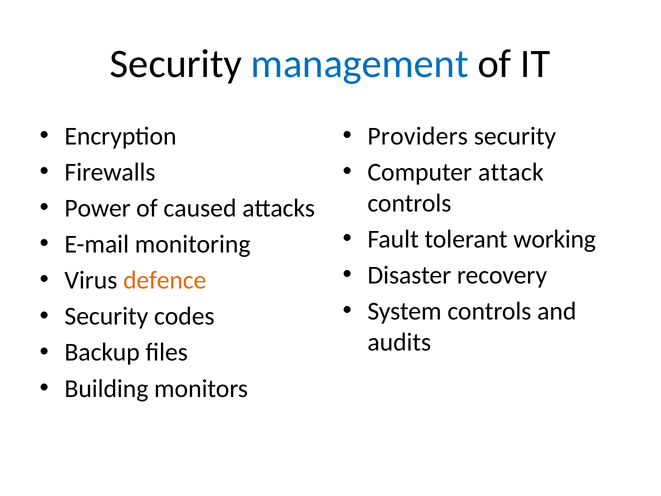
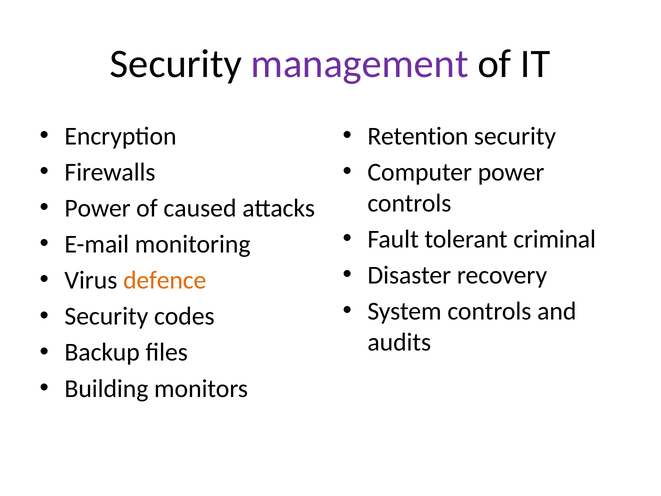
management colour: blue -> purple
Providers: Providers -> Retention
Computer attack: attack -> power
working: working -> criminal
